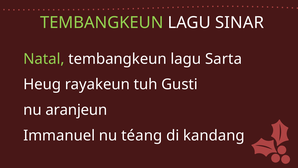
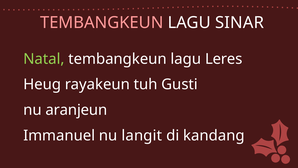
TEMBANGKEUN at (102, 23) colour: light green -> pink
Sarta: Sarta -> Leres
téang: téang -> langit
